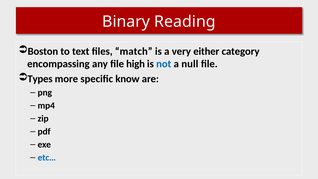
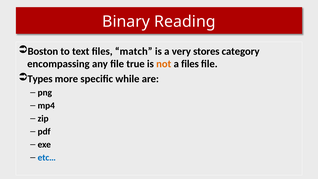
either: either -> stores
high: high -> true
not colour: blue -> orange
a null: null -> files
know: know -> while
